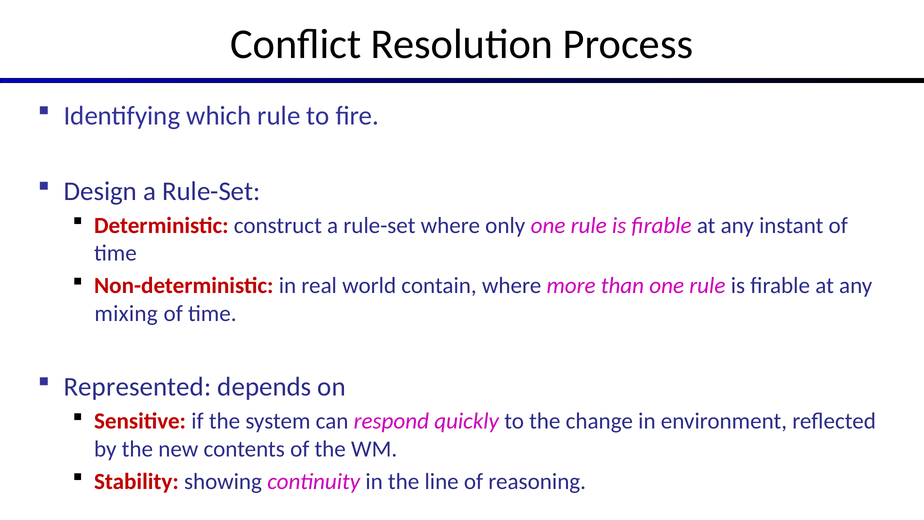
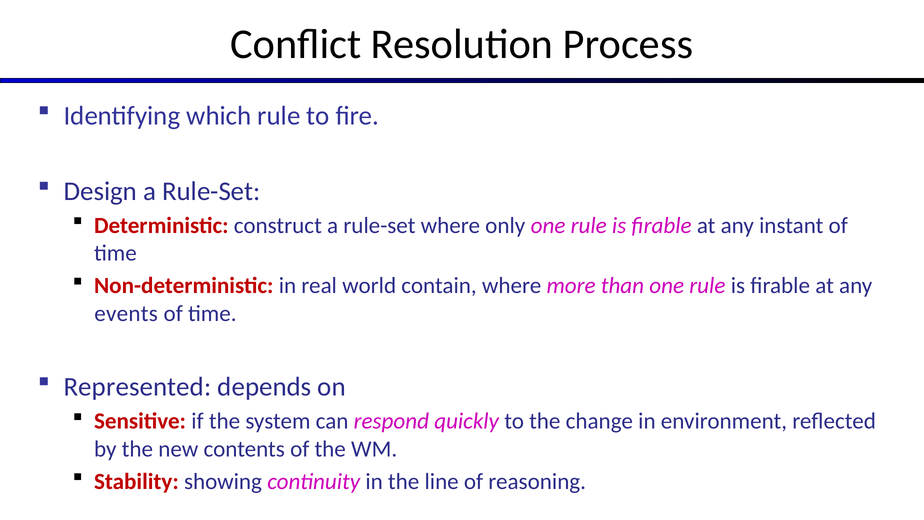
mixing: mixing -> events
